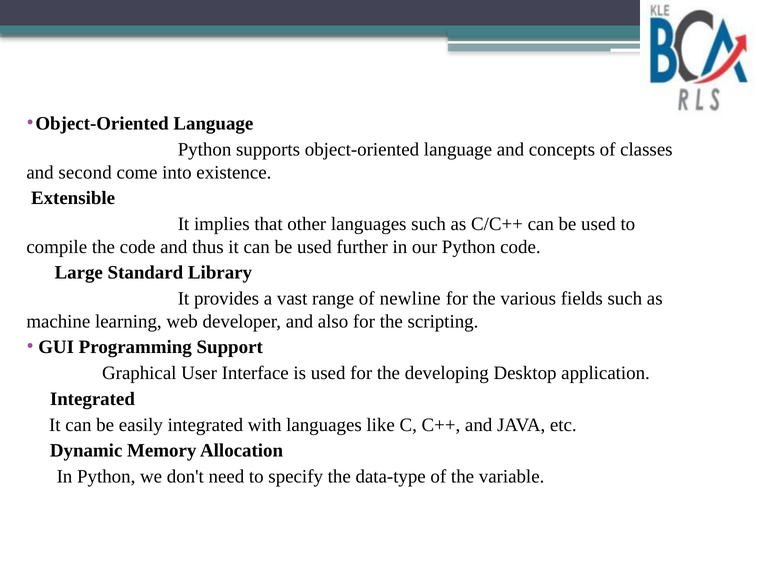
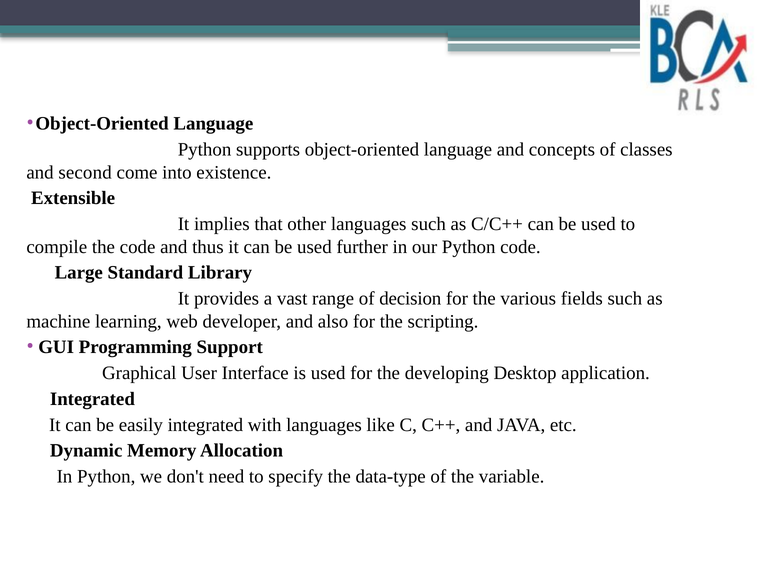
newline: newline -> decision
